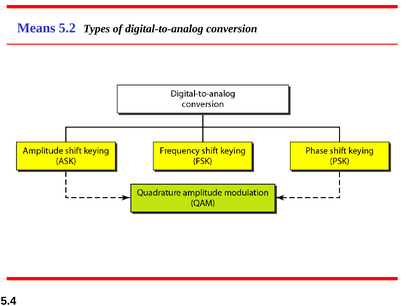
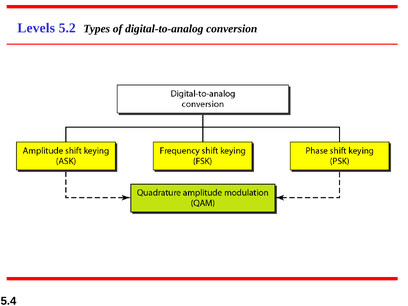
Means: Means -> Levels
